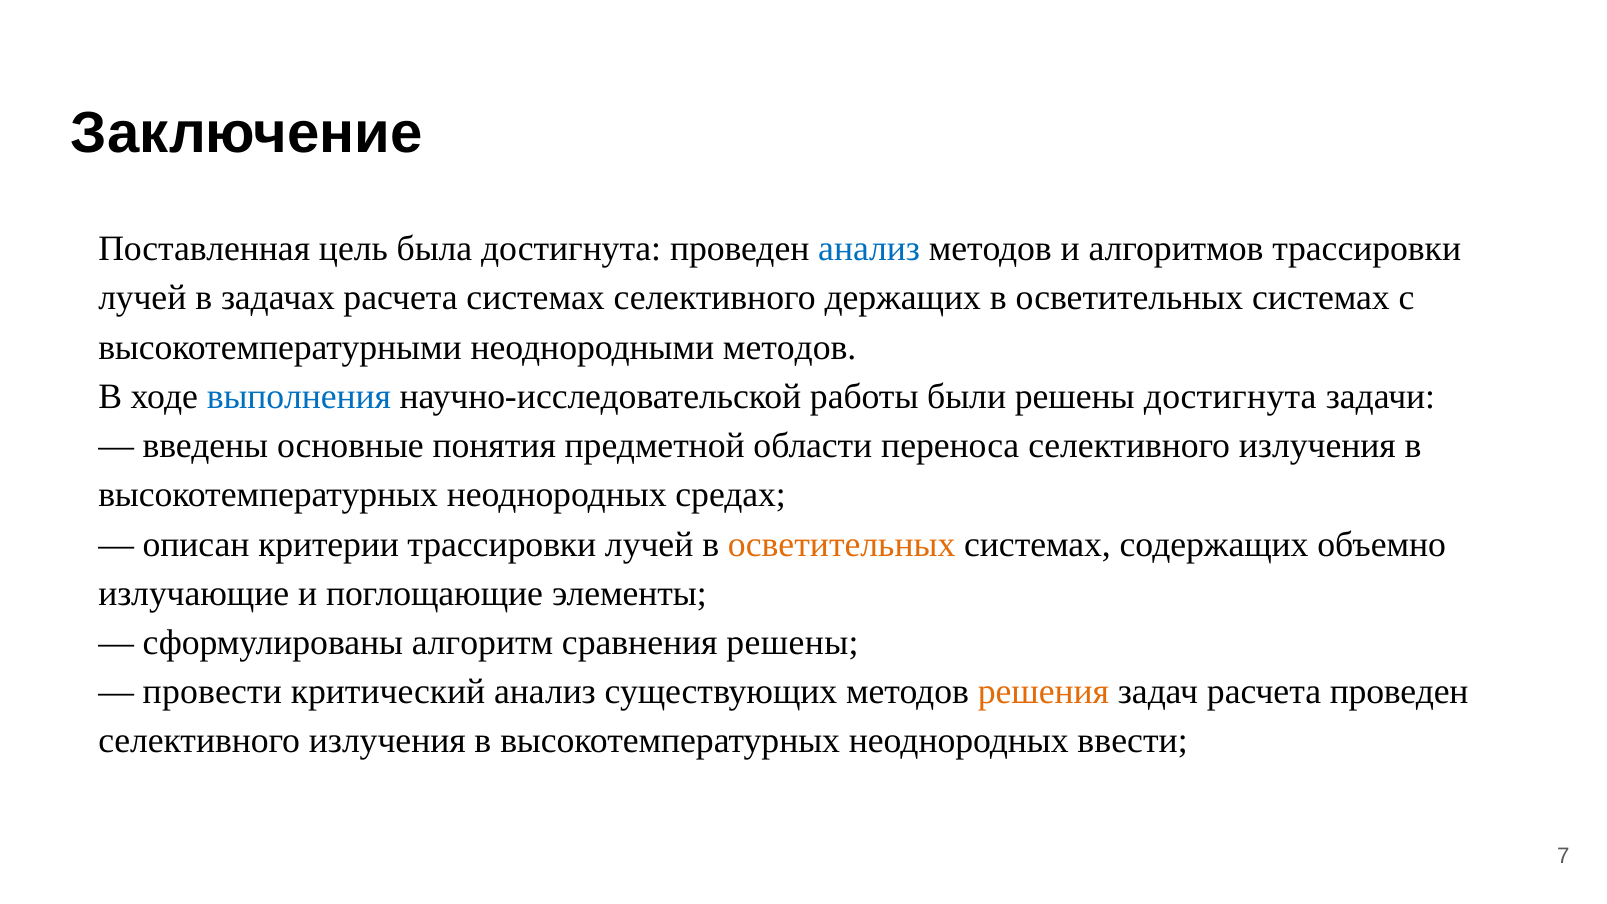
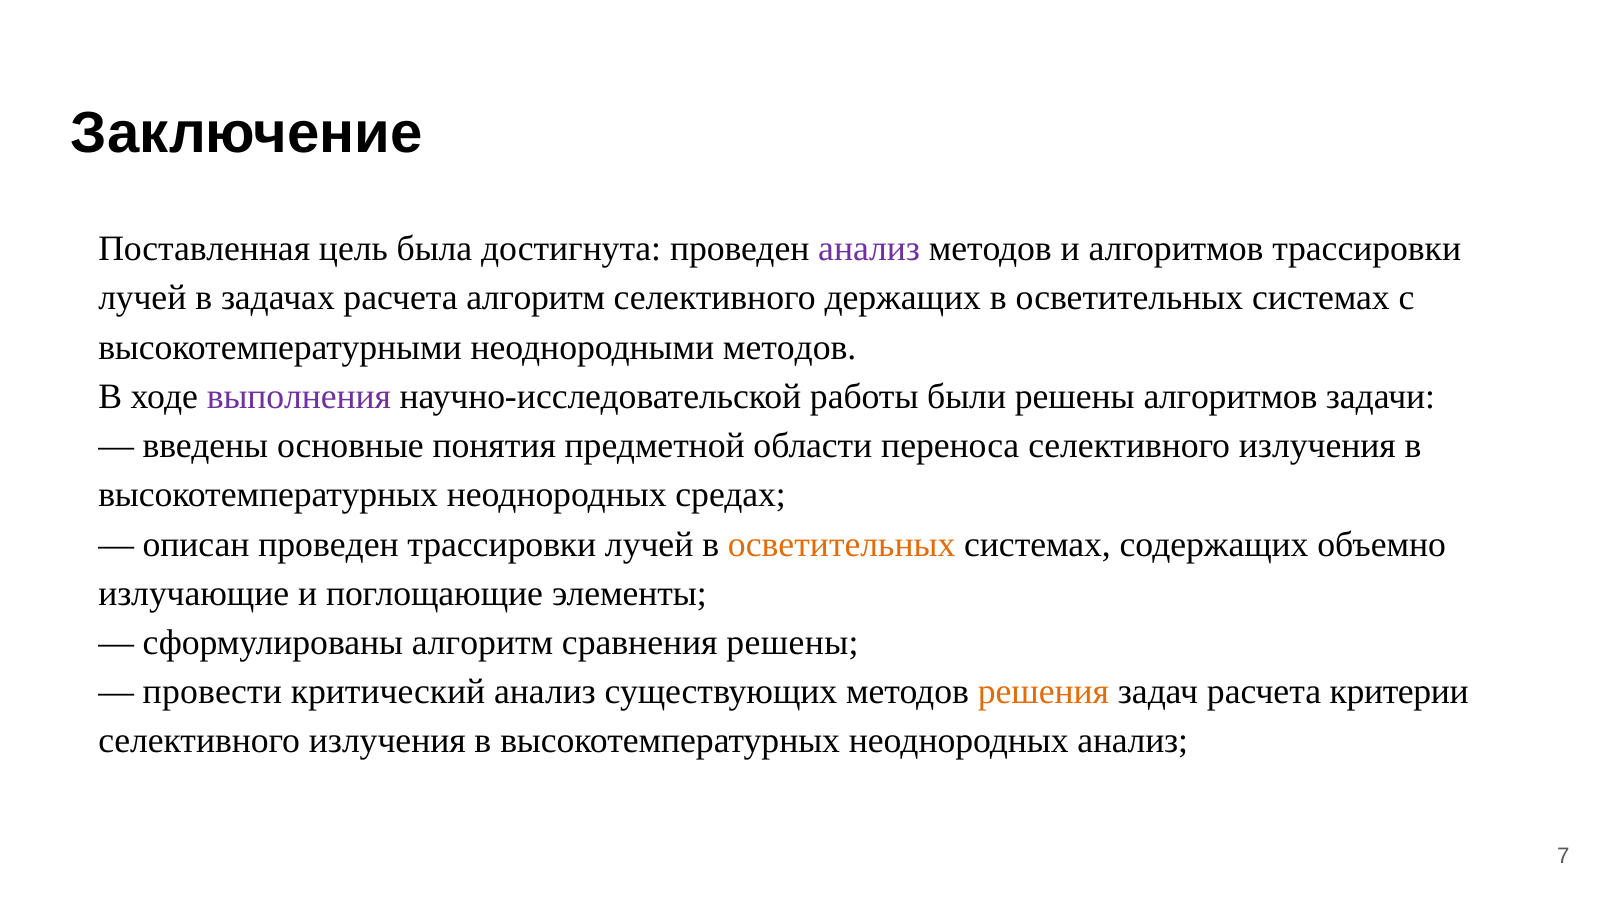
анализ at (869, 249) colour: blue -> purple
расчета системах: системах -> алгоритм
выполнения colour: blue -> purple
решены достигнута: достигнута -> алгоритмов
описан критерии: критерии -> проведен
расчета проведен: проведен -> критерии
неоднородных ввести: ввести -> анализ
